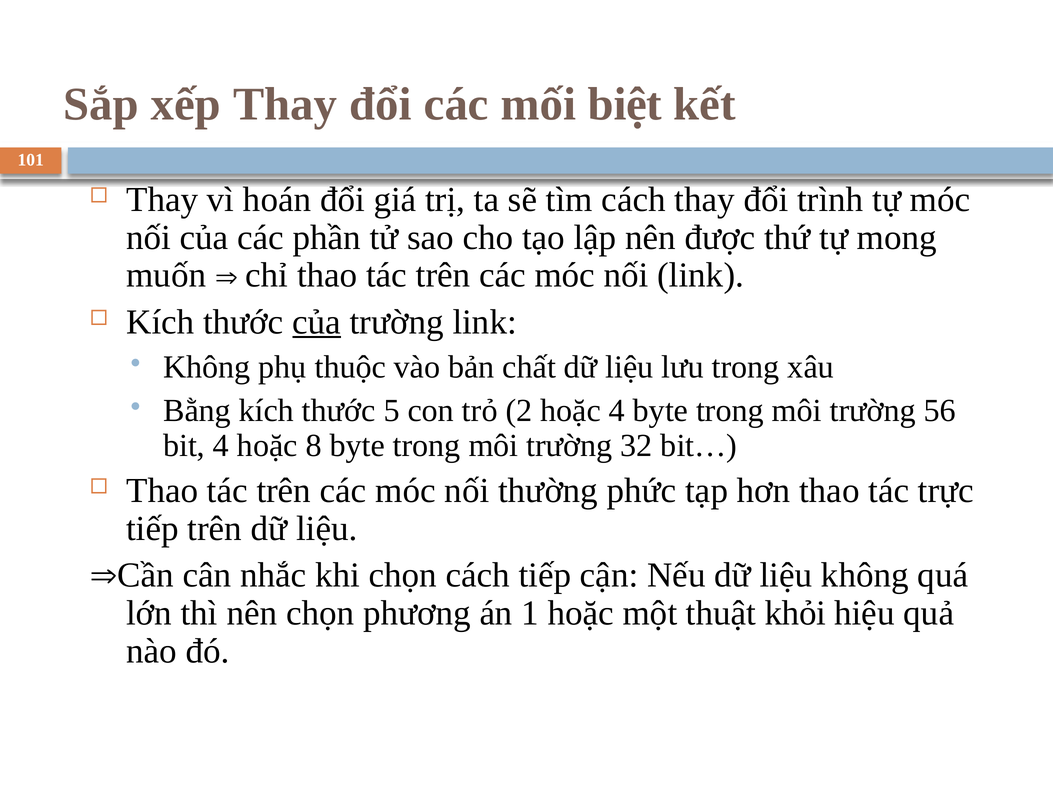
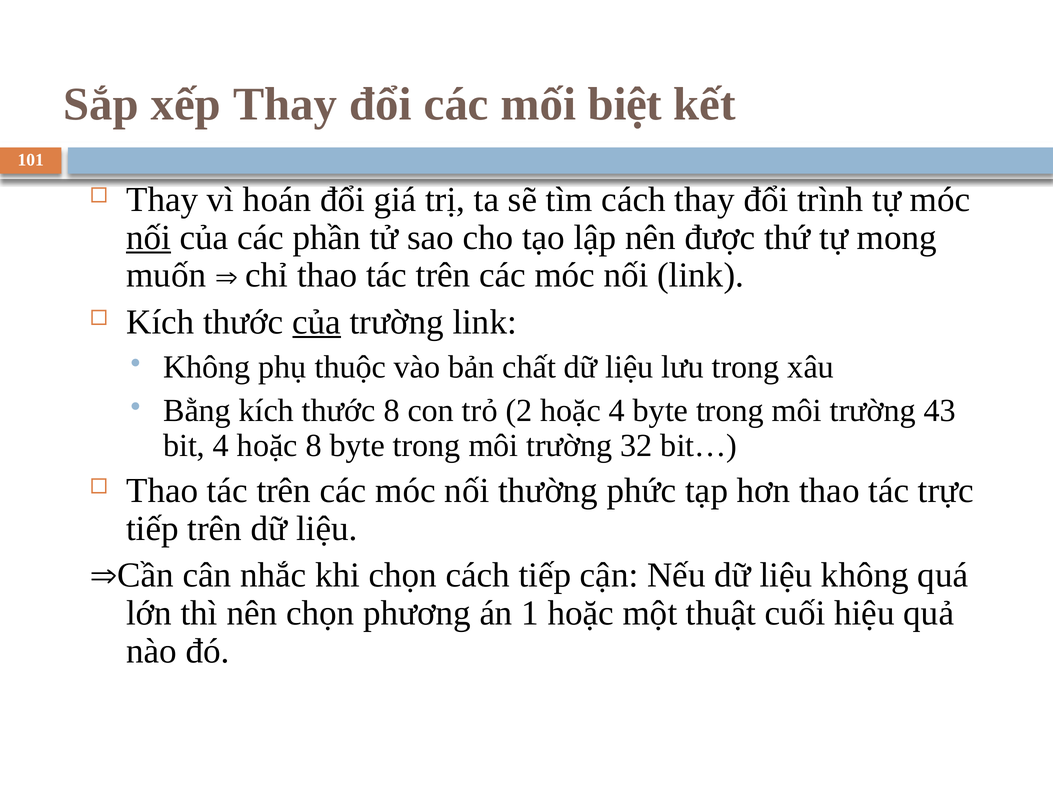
nối at (149, 237) underline: none -> present
thước 5: 5 -> 8
56: 56 -> 43
khỏi: khỏi -> cuối
